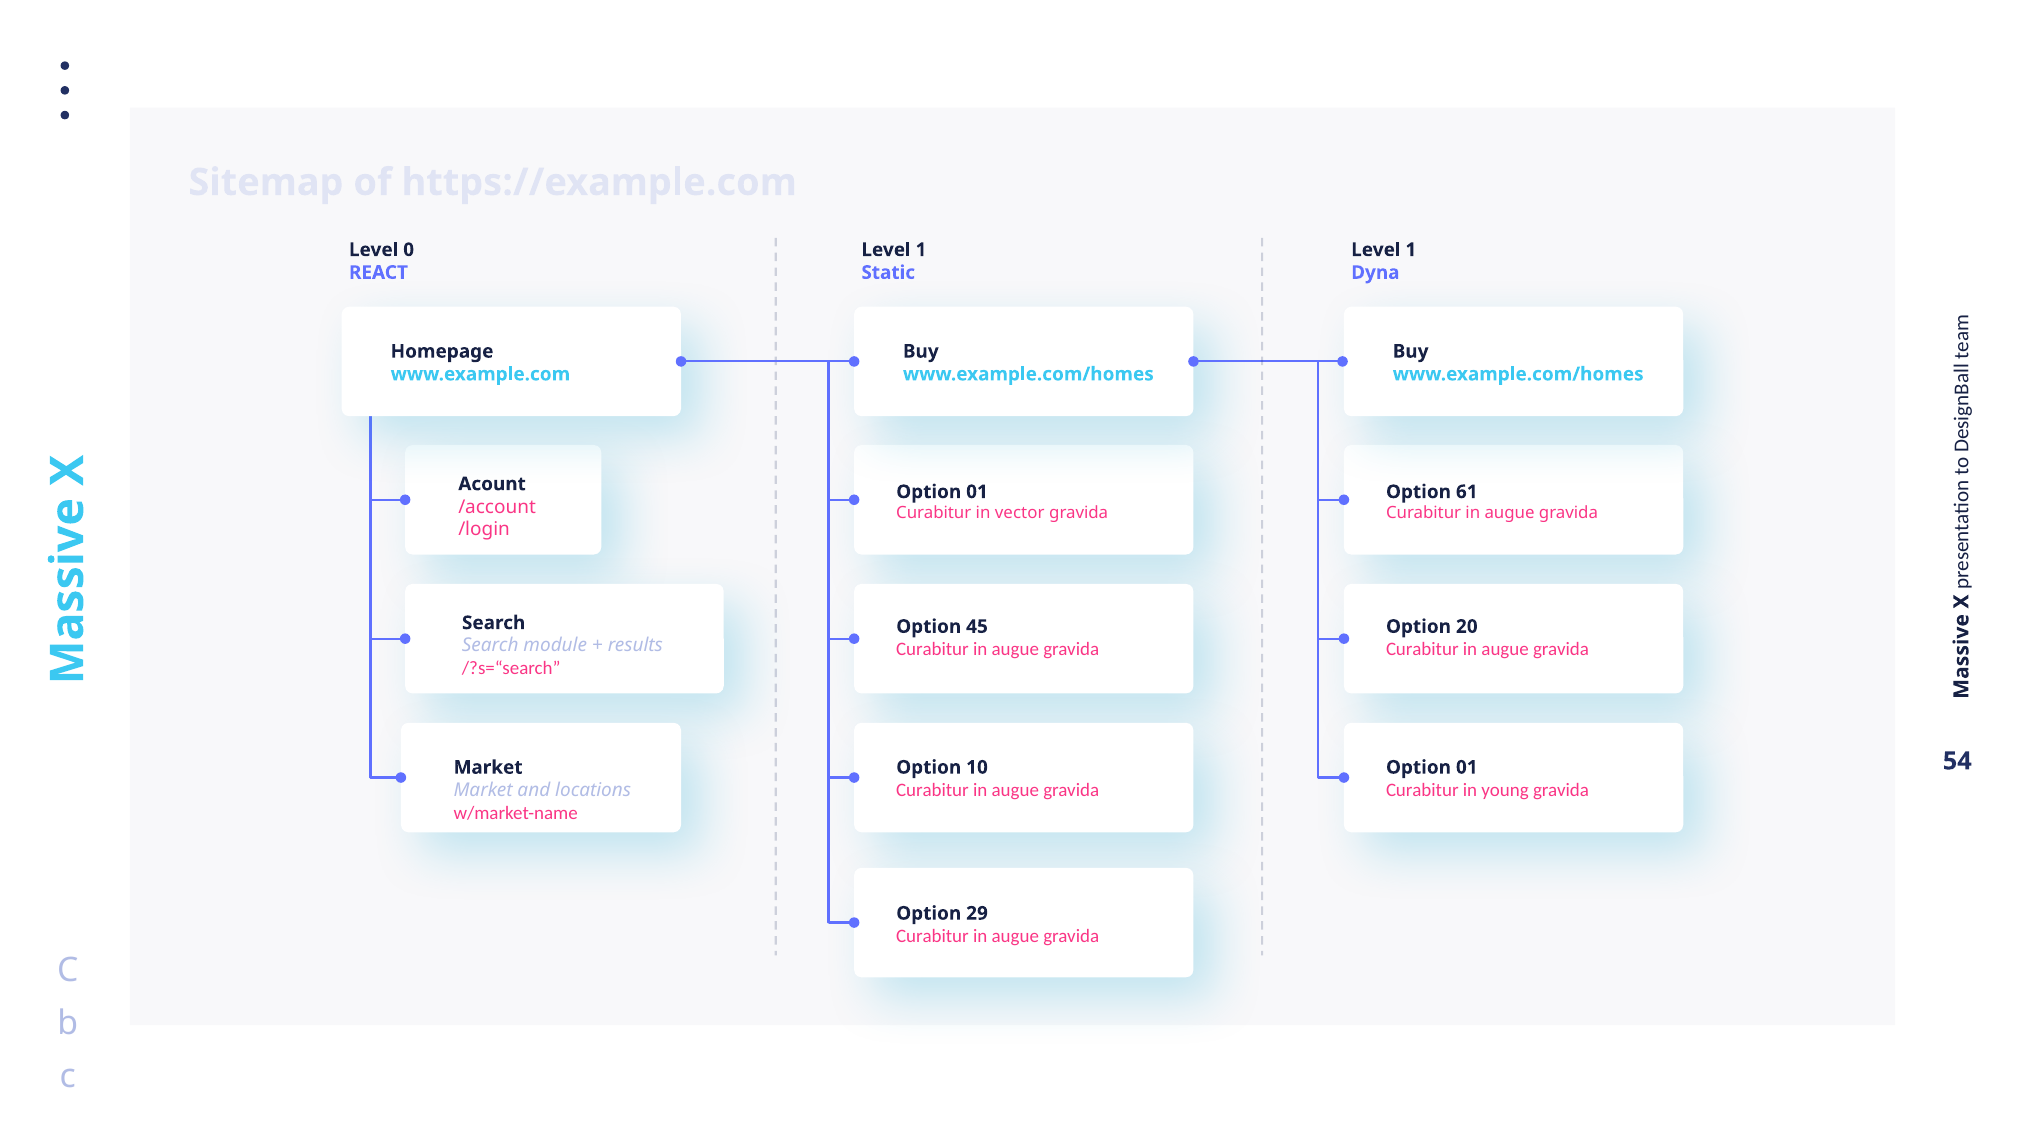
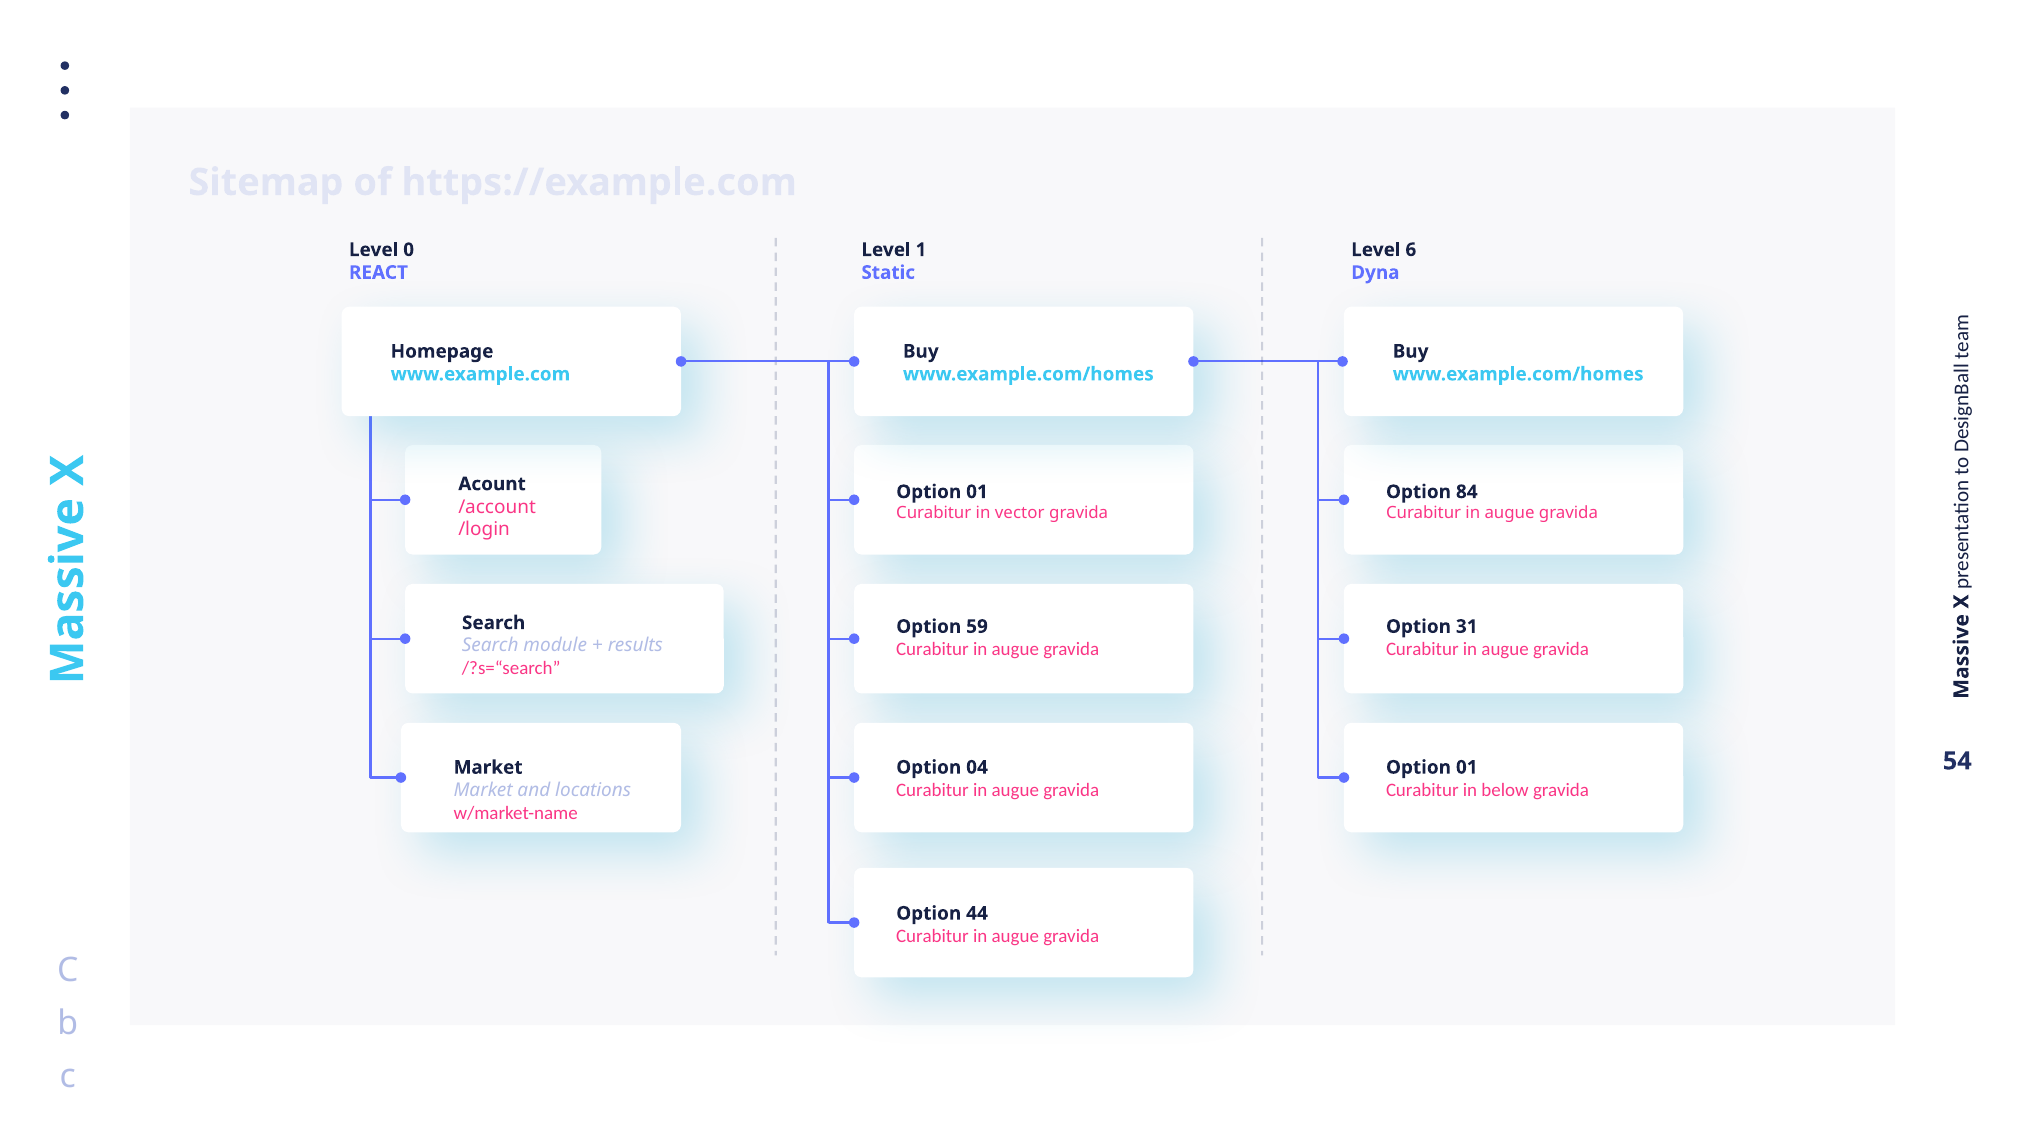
1 at (1411, 250): 1 -> 6
61: 61 -> 84
45: 45 -> 59
20: 20 -> 31
10: 10 -> 04
young: young -> below
29: 29 -> 44
